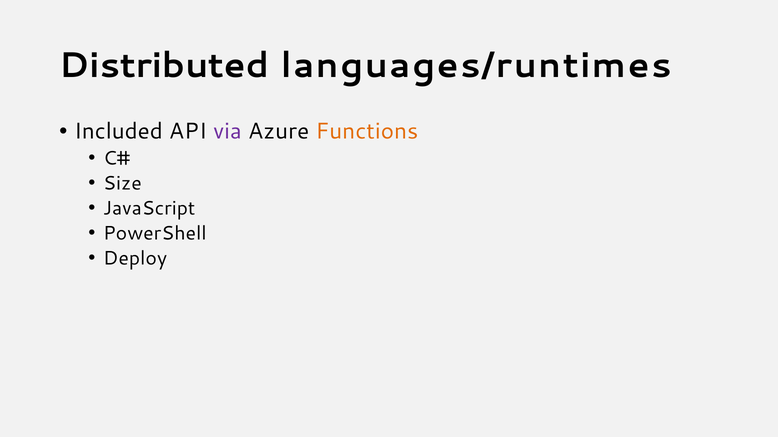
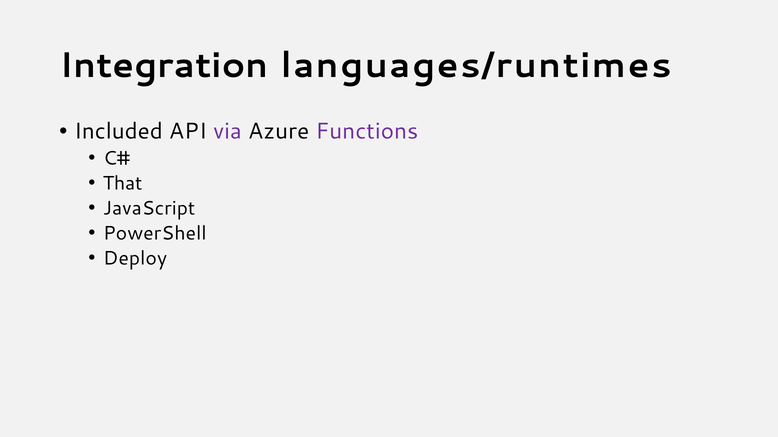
Distributed: Distributed -> Integration
Functions colour: orange -> purple
Size: Size -> That
